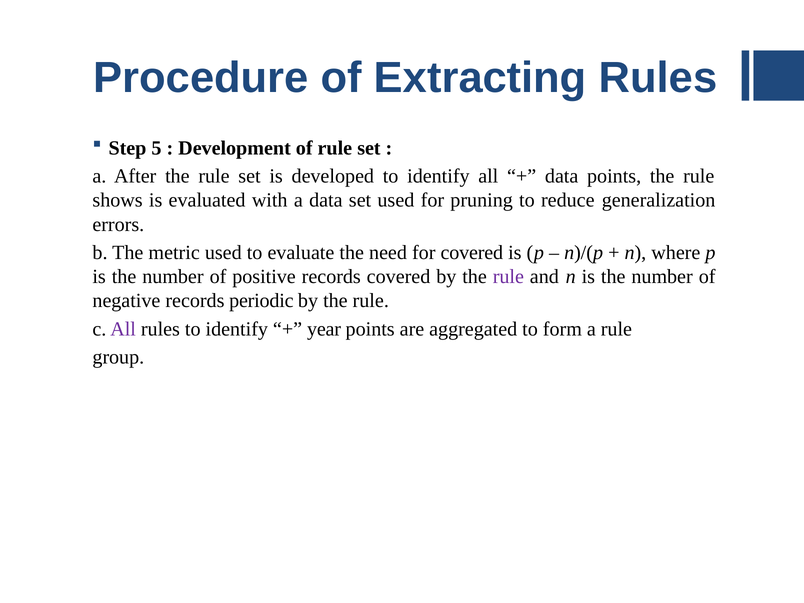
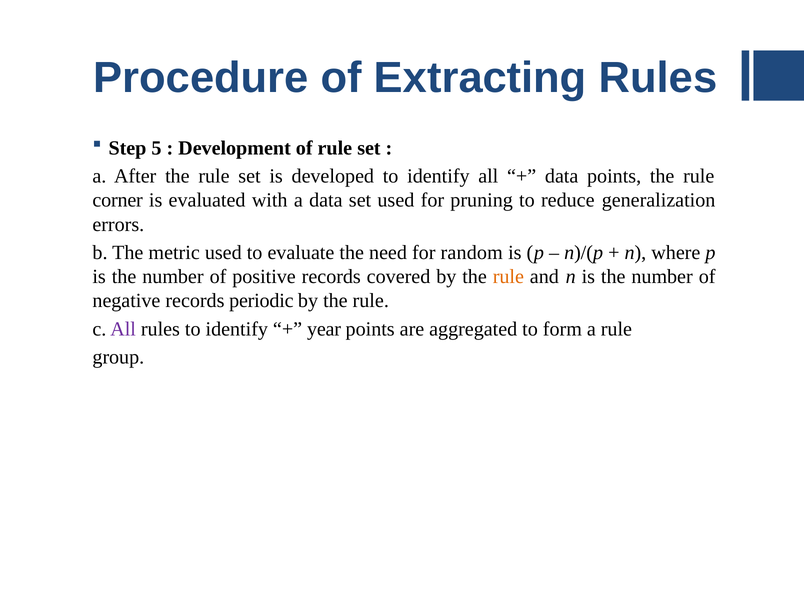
shows: shows -> corner
for covered: covered -> random
rule at (508, 277) colour: purple -> orange
